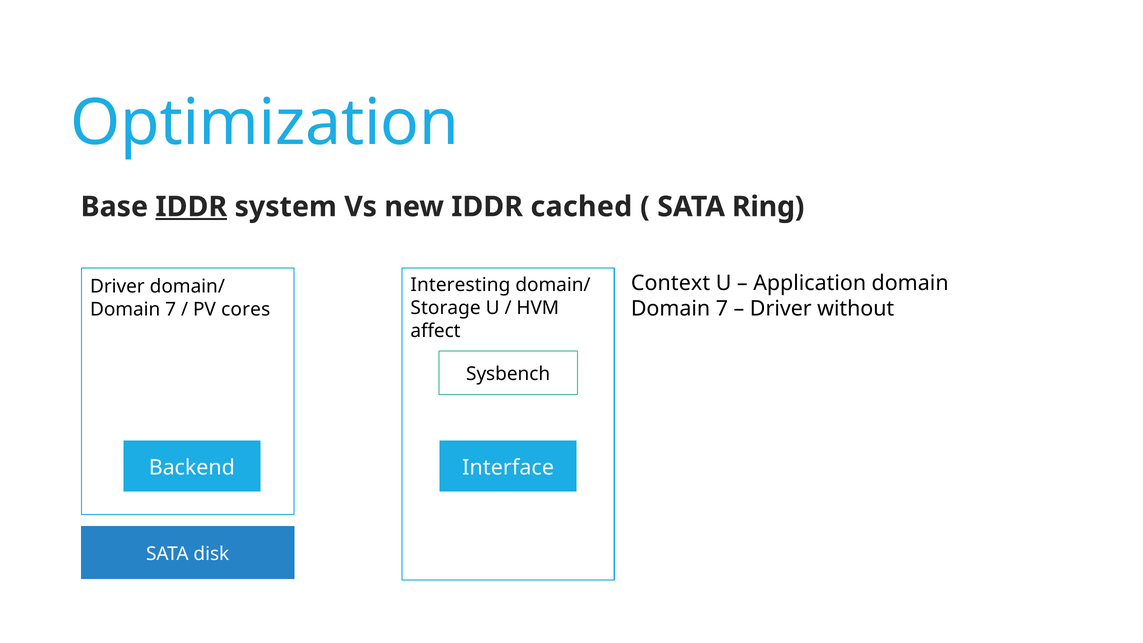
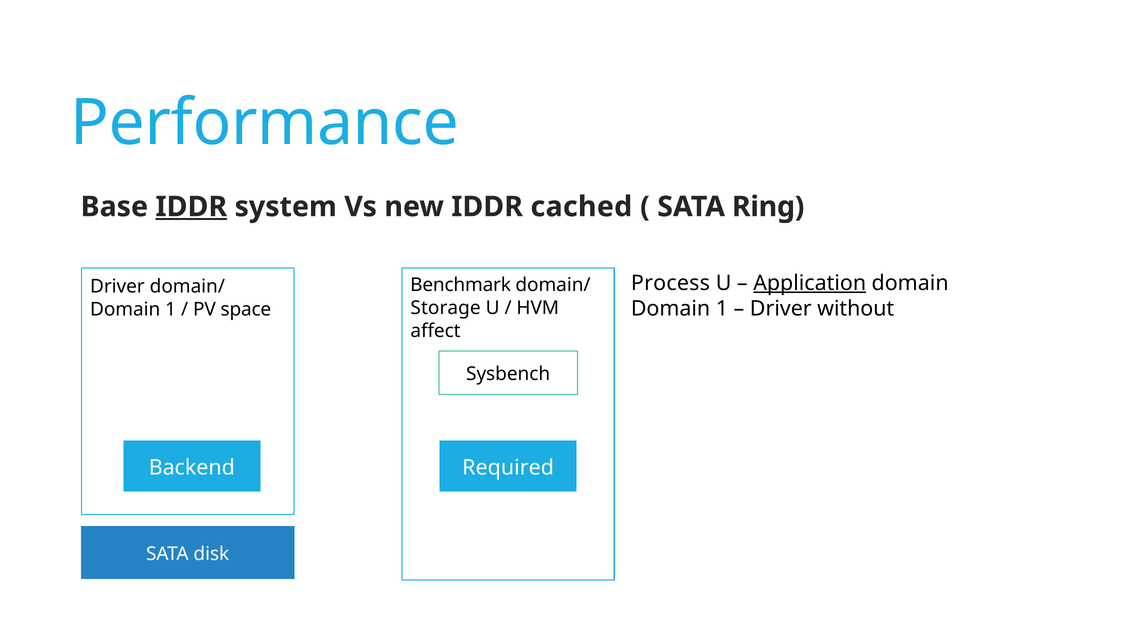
Optimization: Optimization -> Performance
Context: Context -> Process
Application underline: none -> present
Interesting: Interesting -> Benchmark
7 at (722, 309): 7 -> 1
7 at (171, 309): 7 -> 1
cores: cores -> space
Interface: Interface -> Required
